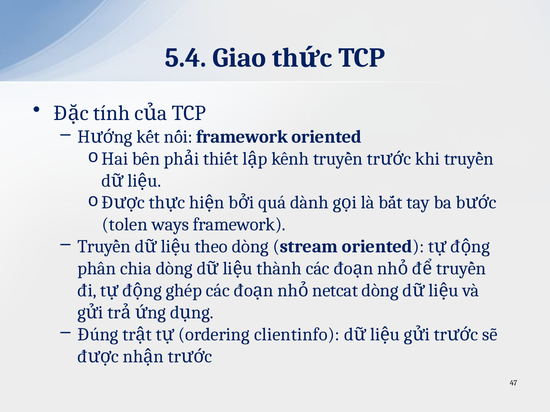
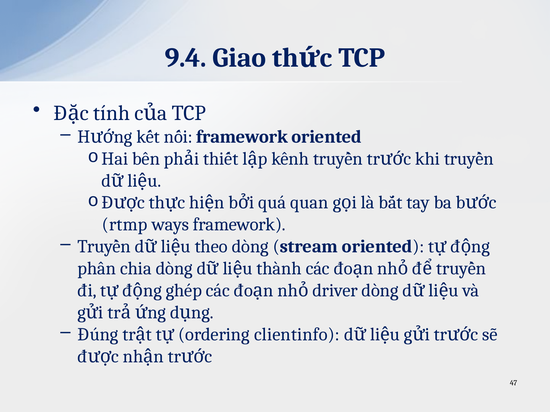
5.4: 5.4 -> 9.4
dành: dành -> quan
tolen: tolen -> rtmp
netcat: netcat -> driver
